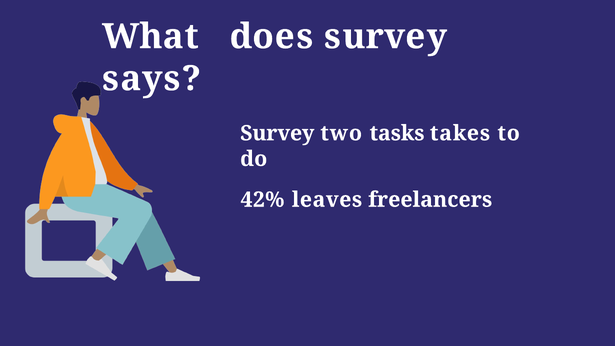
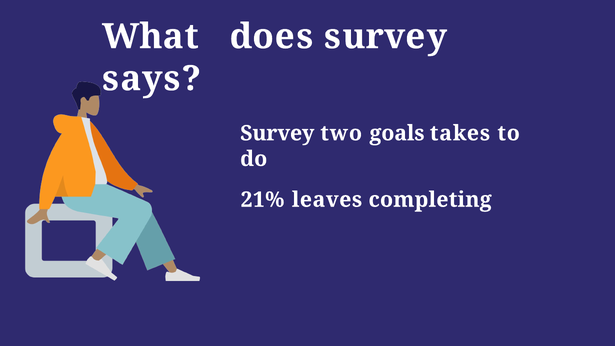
tasks: tasks -> goals
42%: 42% -> 21%
freelancers: freelancers -> completing
